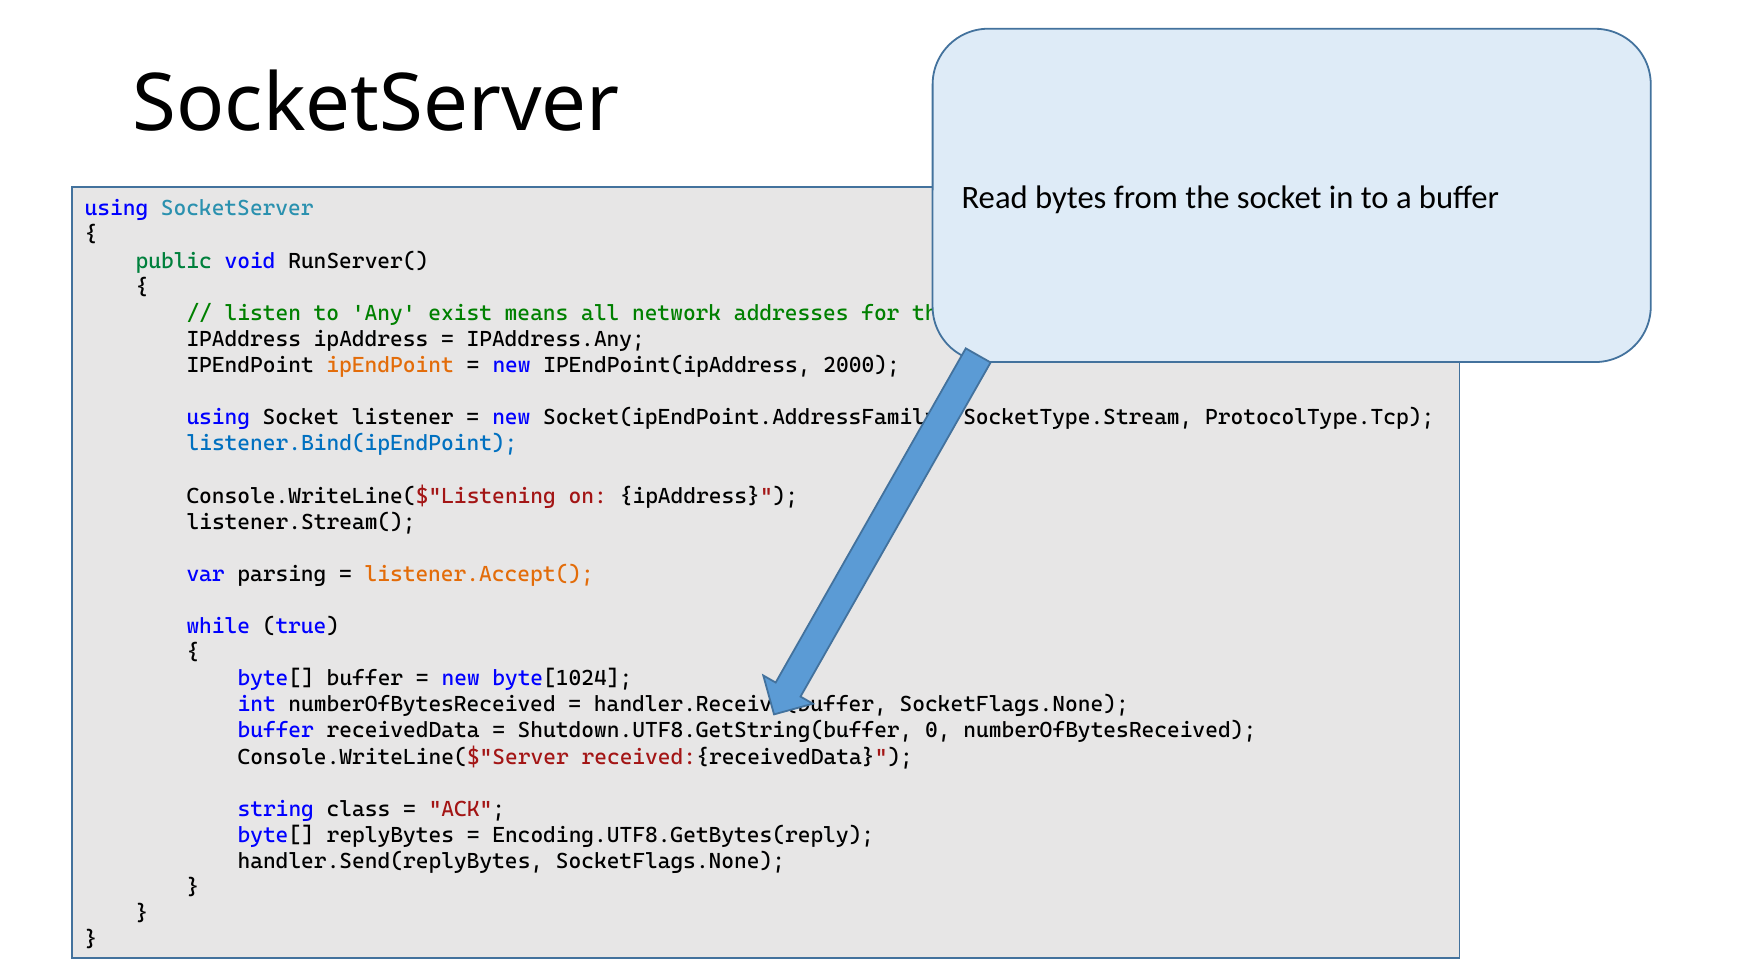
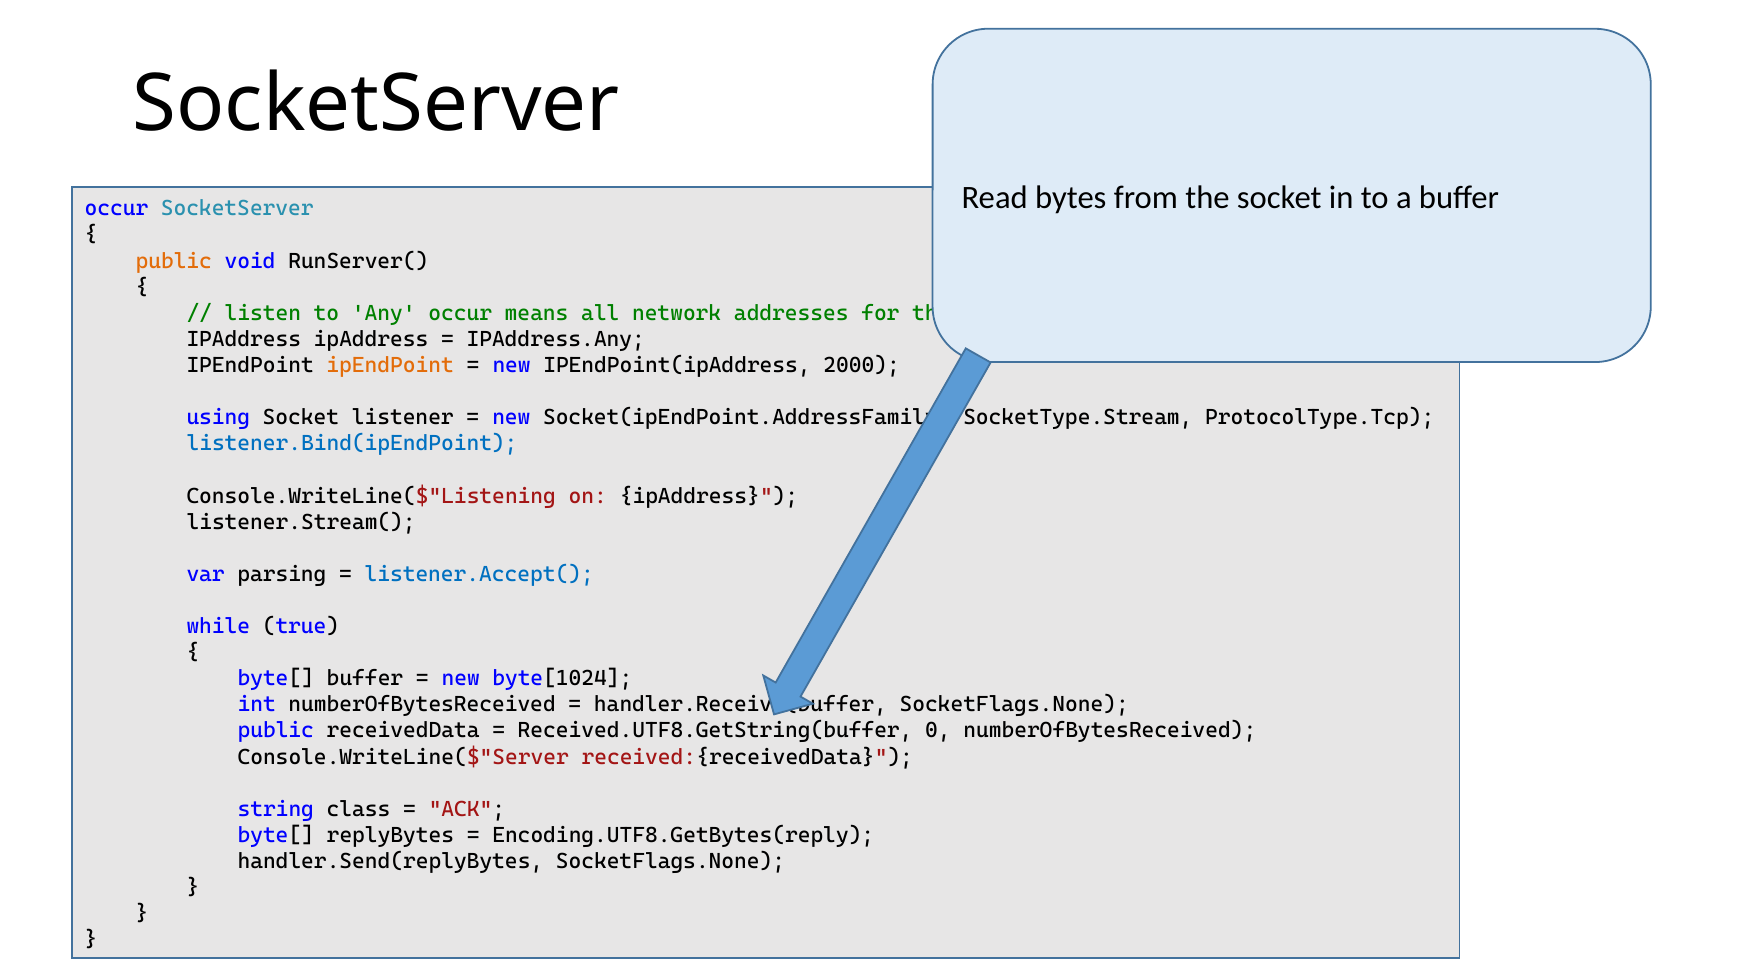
using at (117, 209): using -> occur
public at (174, 261) colour: green -> orange
Any exist: exist -> occur
listener.Accept( colour: orange -> blue
buffer at (276, 731): buffer -> public
Shutdown.UTF8.GetString(buffer: Shutdown.UTF8.GetString(buffer -> Received.UTF8.GetString(buffer
